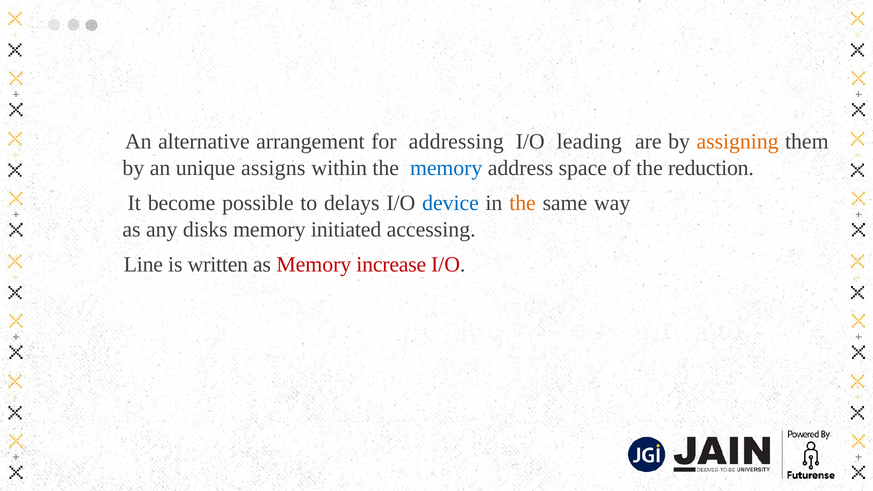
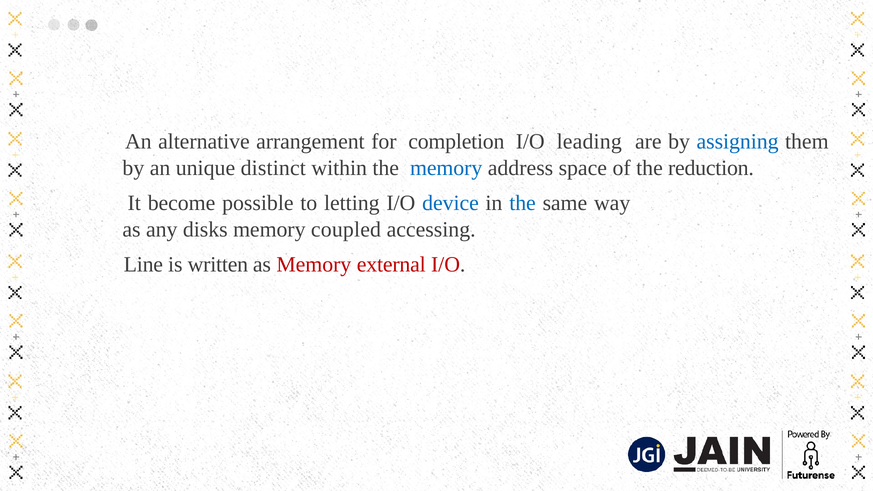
addressing: addressing -> completion
assigning colour: orange -> blue
assigns: assigns -> distinct
delays: delays -> letting
the at (523, 203) colour: orange -> blue
initiated: initiated -> coupled
increase: increase -> external
